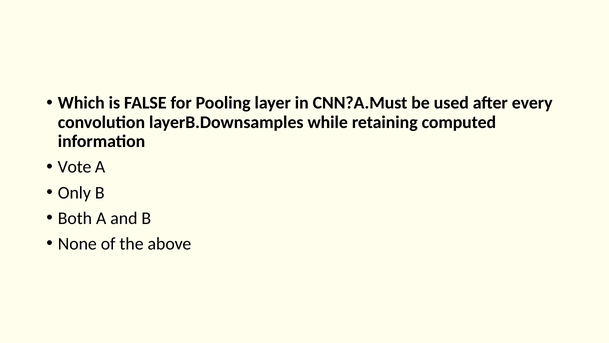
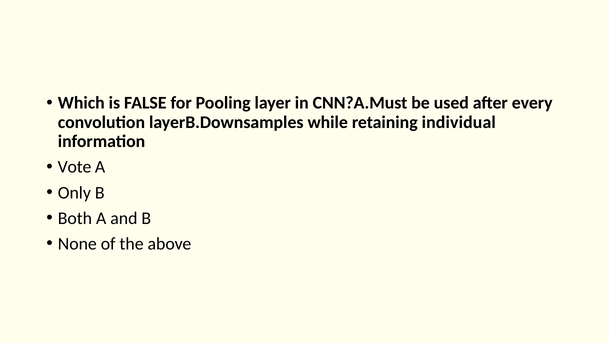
computed: computed -> individual
